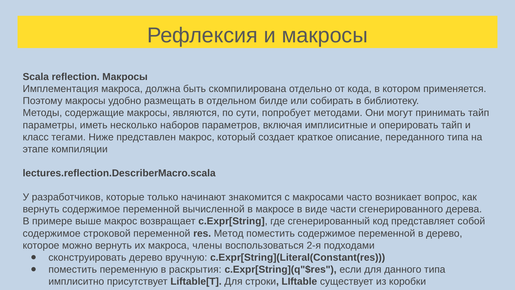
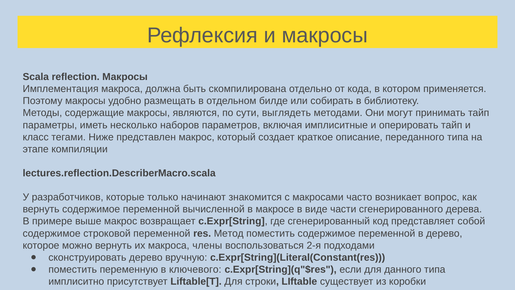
попробует: попробует -> выглядеть
раскрытия: раскрытия -> ключевого
